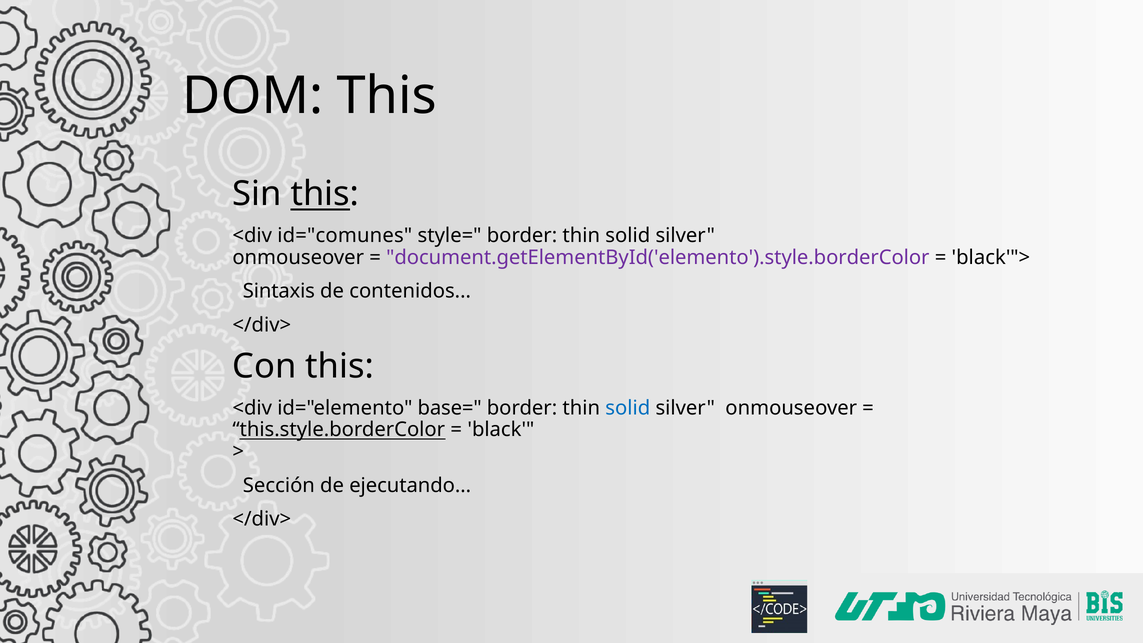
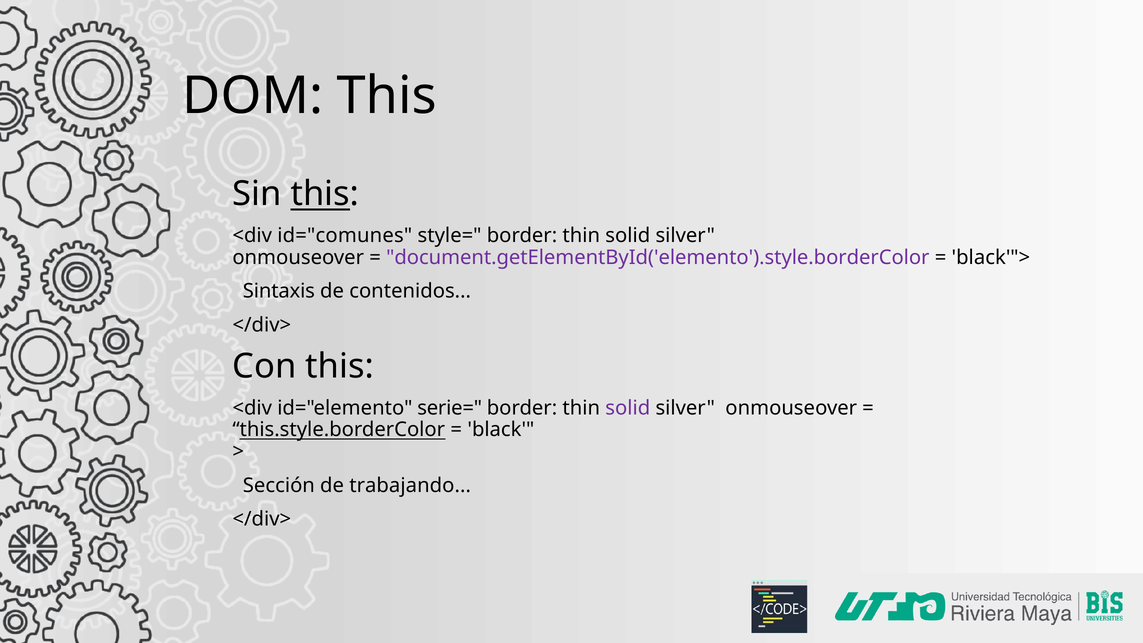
base=: base= -> serie=
solid at (628, 408) colour: blue -> purple
ejecutando: ejecutando -> trabajando
